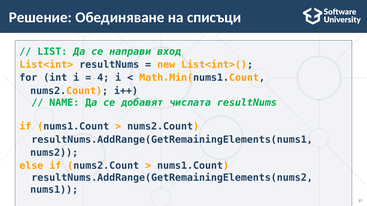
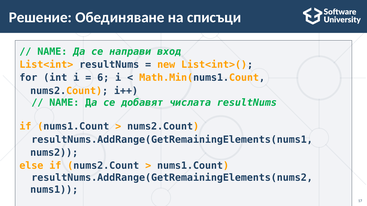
LIST at (52, 52): LIST -> NAME
4: 4 -> 6
